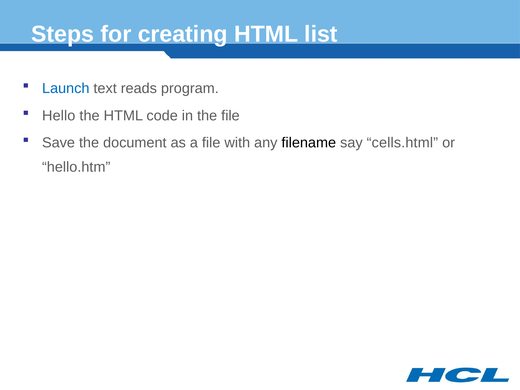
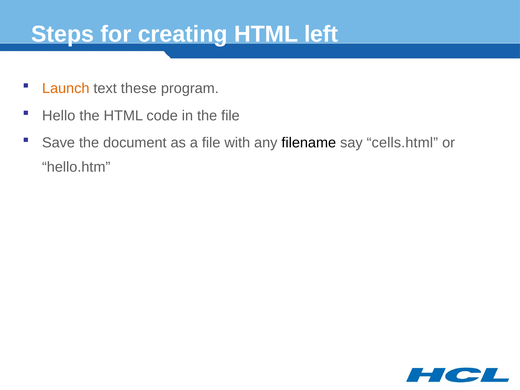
list: list -> left
Launch colour: blue -> orange
reads: reads -> these
